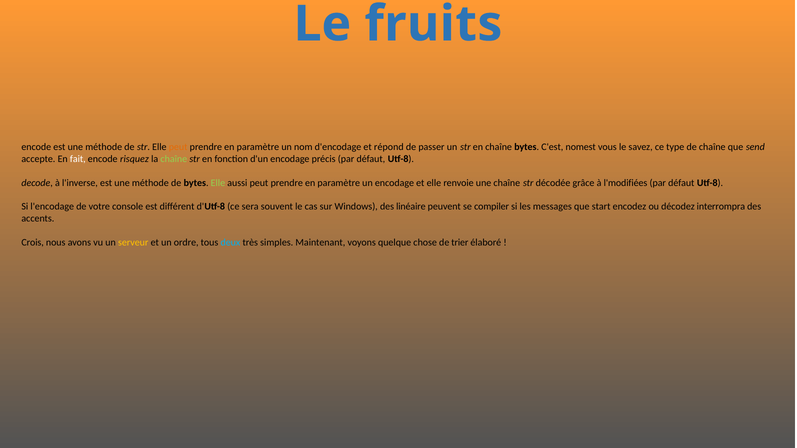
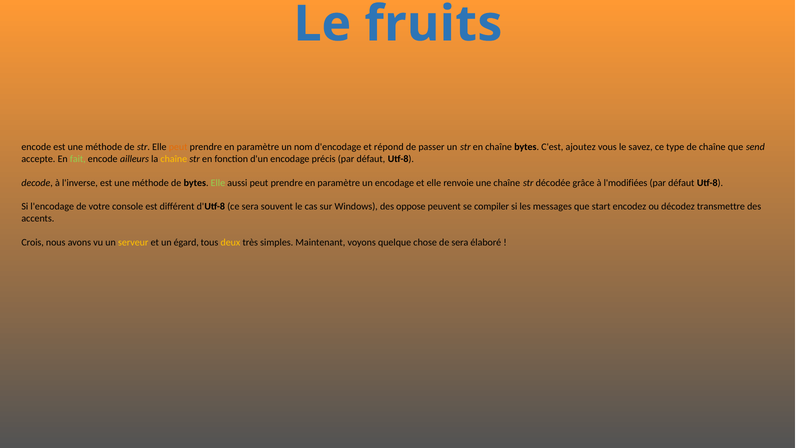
nomest: nomest -> ajoutez
fait colour: white -> light green
risquez: risquez -> ailleurs
chaîne at (174, 159) colour: light green -> yellow
linéaire: linéaire -> oppose
interrompra: interrompra -> transmettre
ordre: ordre -> égard
deux colour: light blue -> yellow
de trier: trier -> sera
